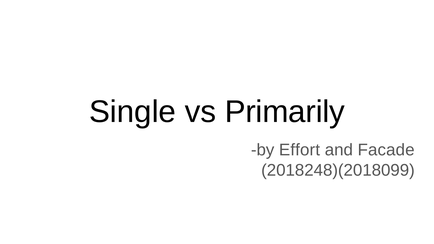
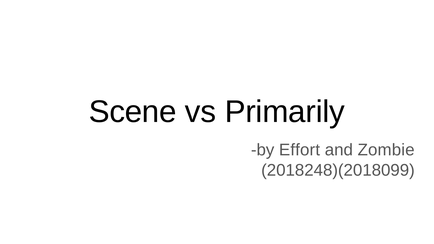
Single: Single -> Scene
Facade: Facade -> Zombie
